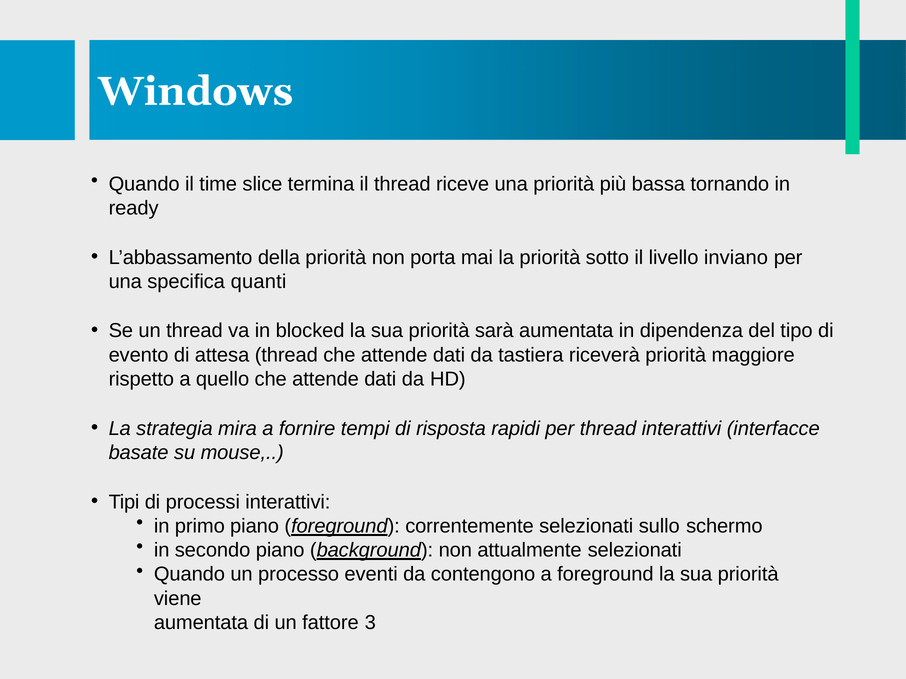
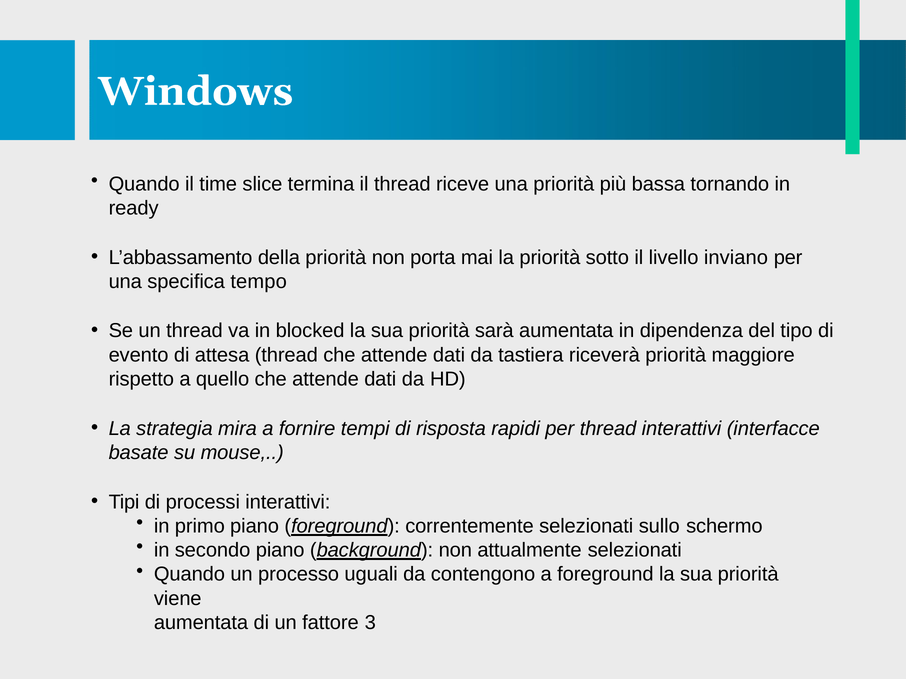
quanti: quanti -> tempo
eventi: eventi -> uguali
